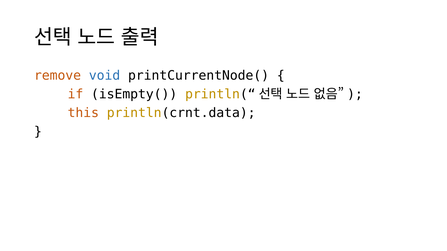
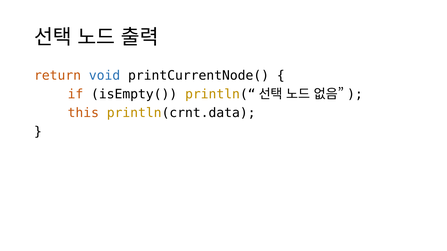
remove: remove -> return
